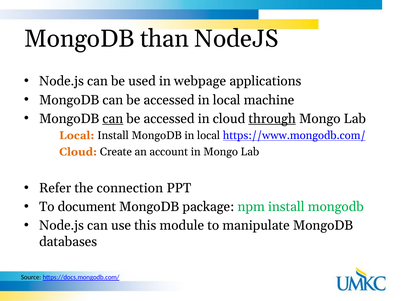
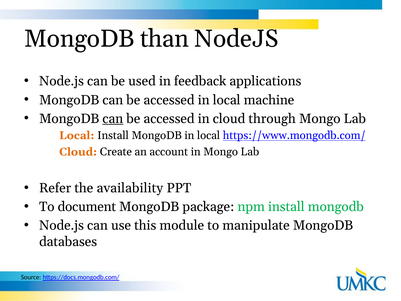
webpage: webpage -> feedback
through underline: present -> none
connection: connection -> availability
